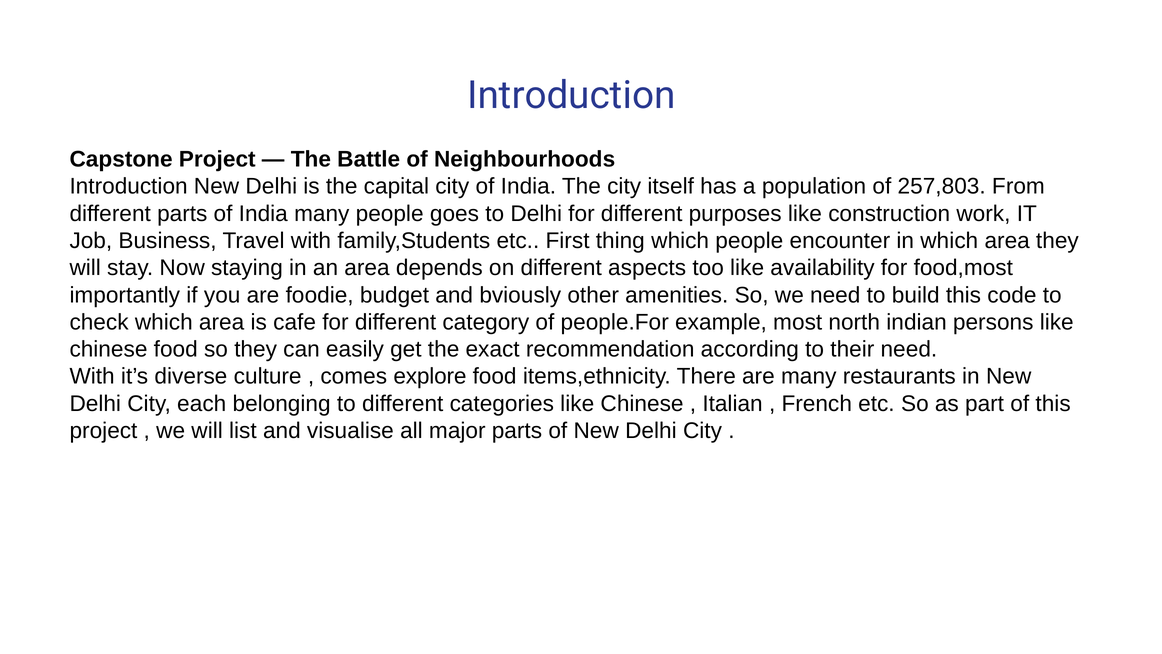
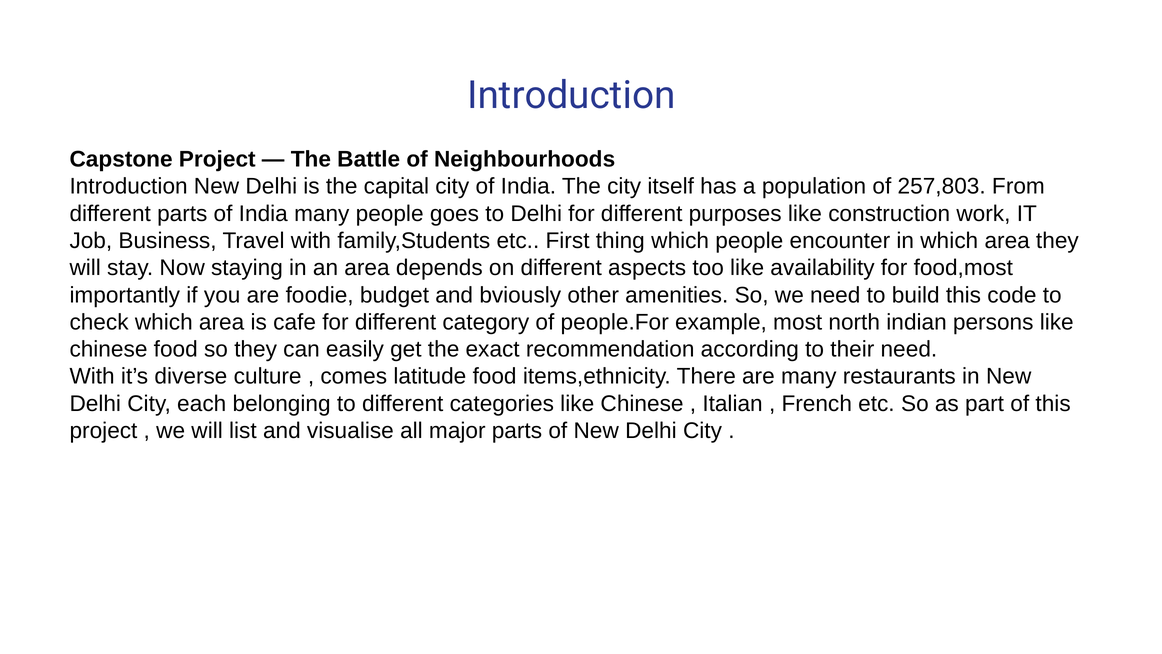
explore: explore -> latitude
